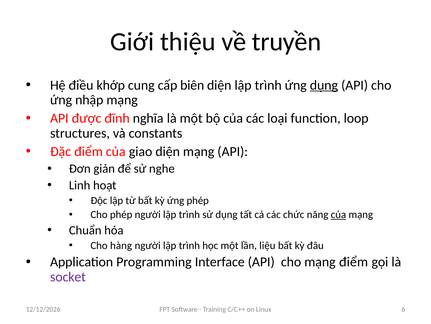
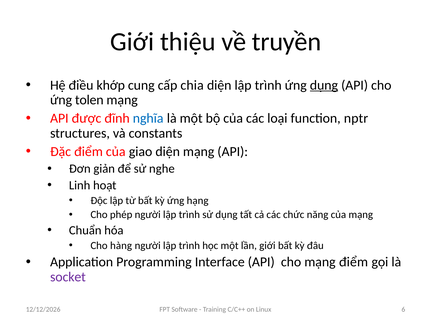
biên: biên -> chia
nhập: nhập -> tolen
nghĩa colour: black -> blue
loop: loop -> nptr
ứng phép: phép -> hạng
của at (338, 214) underline: present -> none
lần liệu: liệu -> giới
